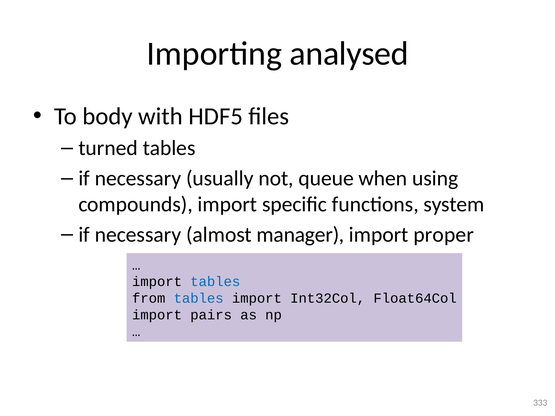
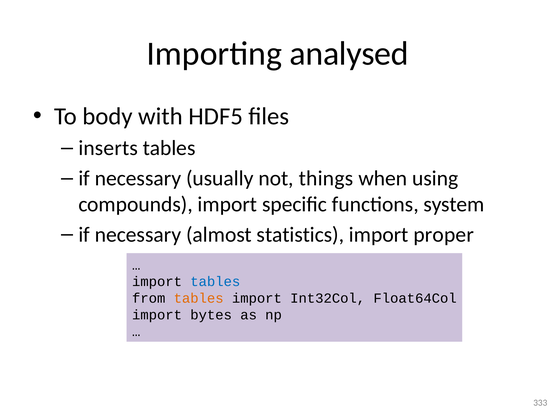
turned: turned -> inserts
queue: queue -> things
manager: manager -> statistics
tables at (199, 299) colour: blue -> orange
pairs: pairs -> bytes
